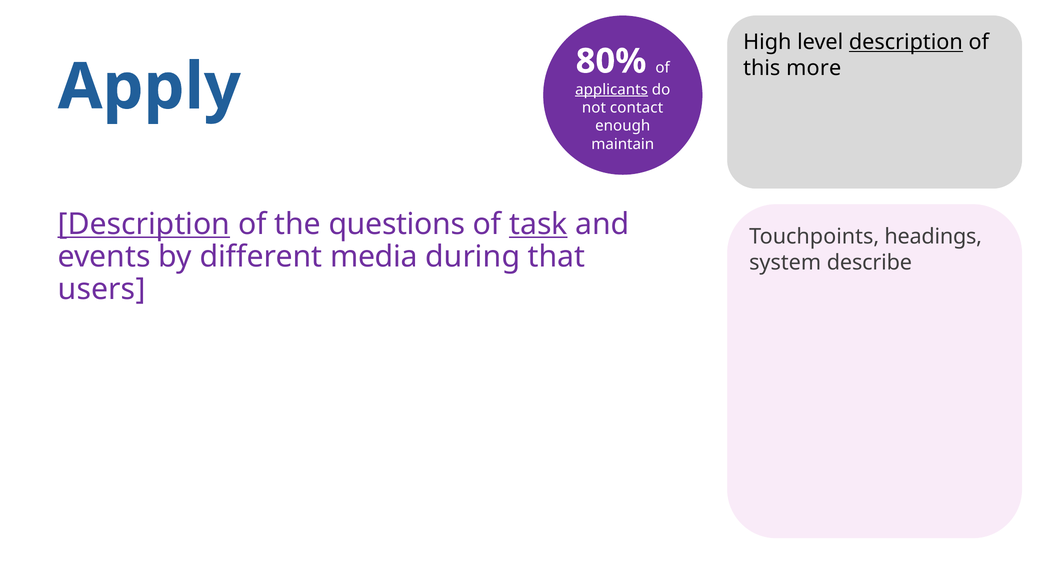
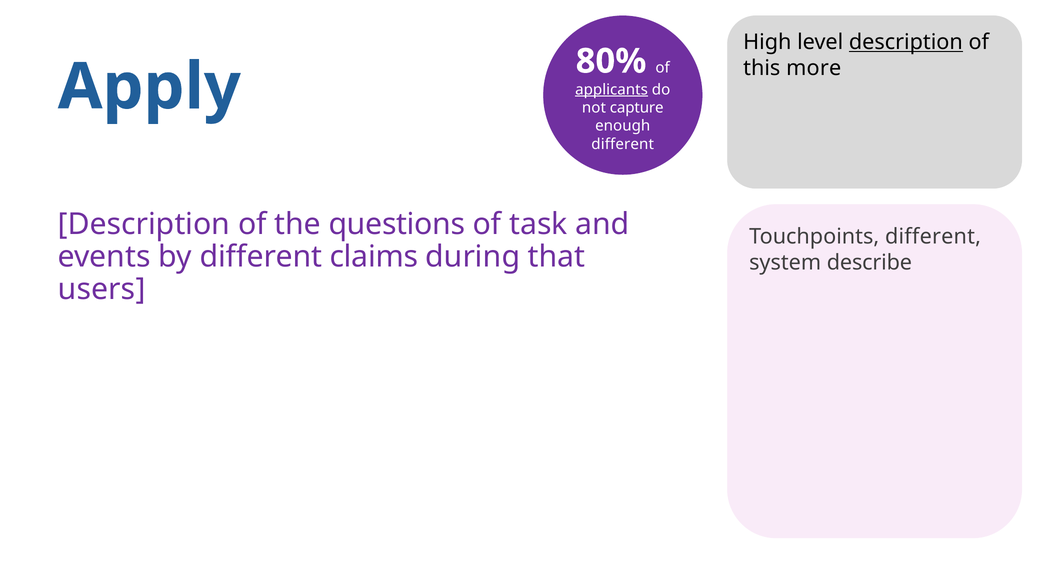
contact: contact -> capture
maintain at (623, 144): maintain -> different
Description at (144, 224) underline: present -> none
task underline: present -> none
Touchpoints headings: headings -> different
media: media -> claims
